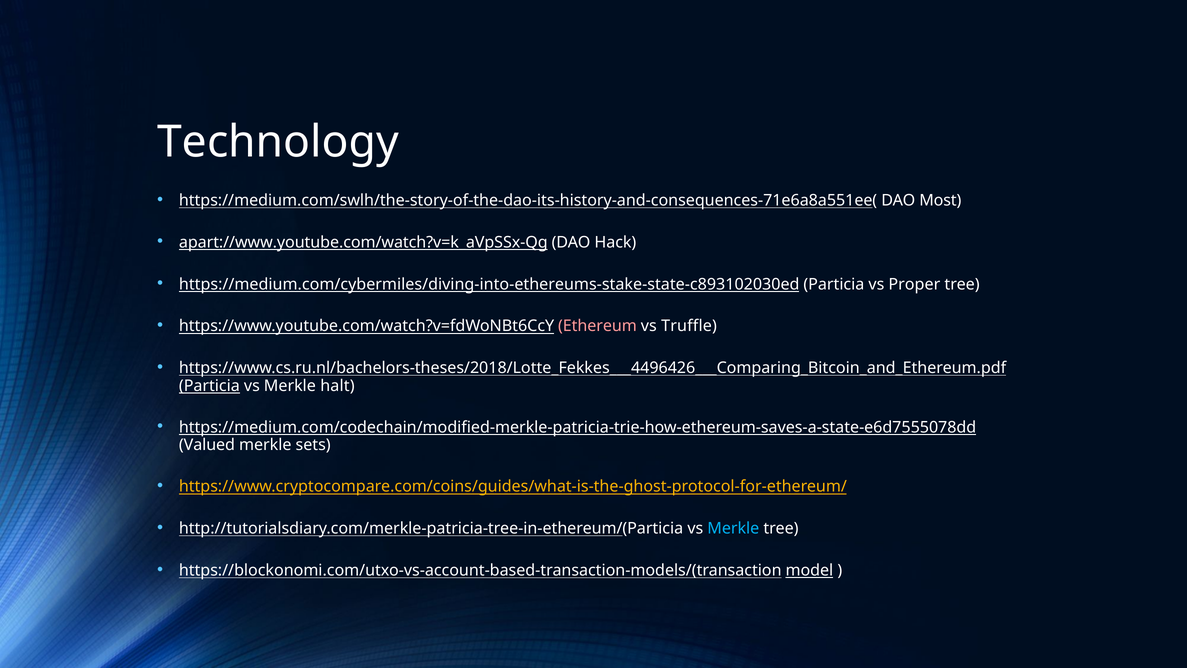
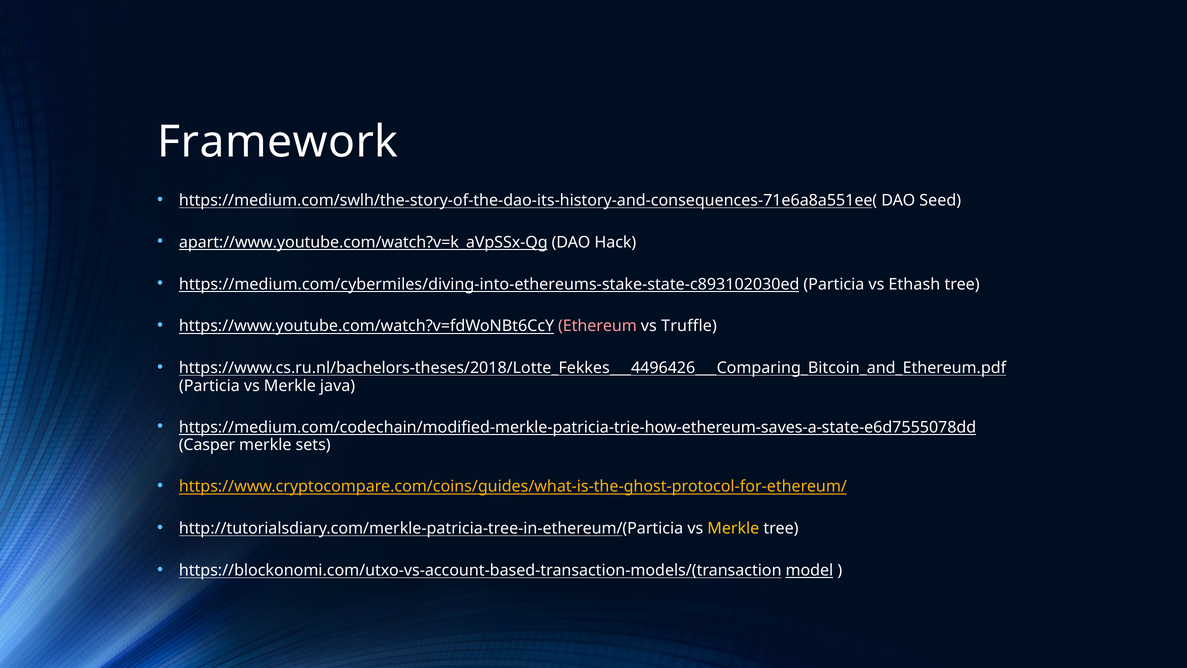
Technology: Technology -> Framework
Most: Most -> Seed
Proper: Proper -> Ethash
Particia at (209, 386) underline: present -> none
halt: halt -> java
Valued: Valued -> Casper
Merkle at (733, 528) colour: light blue -> yellow
